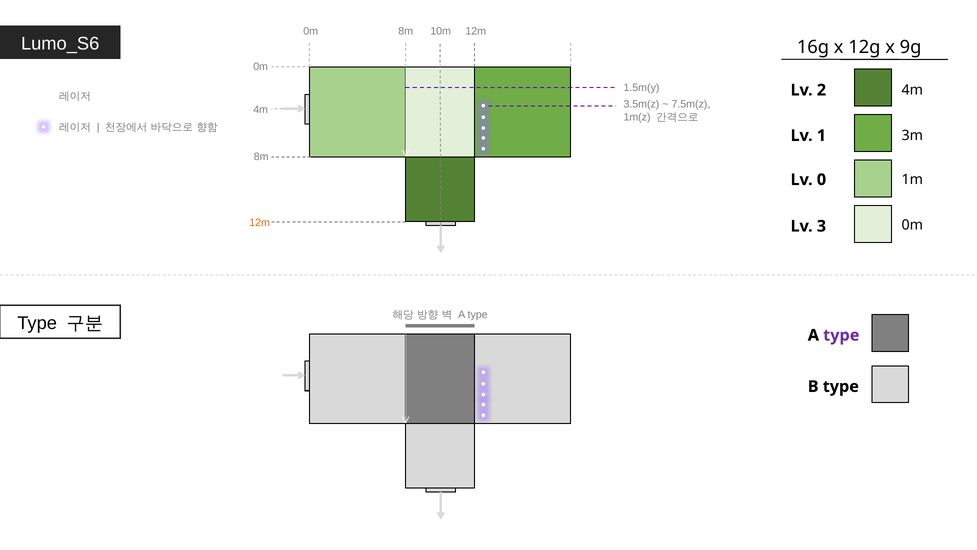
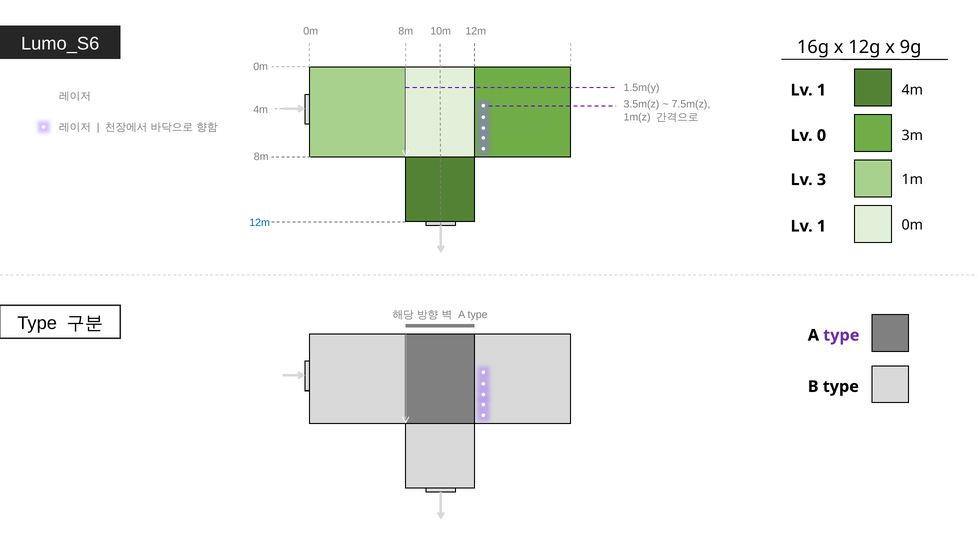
2 at (821, 90): 2 -> 1
1: 1 -> 0
0: 0 -> 3
12m at (260, 222) colour: orange -> blue
3 at (821, 226): 3 -> 1
